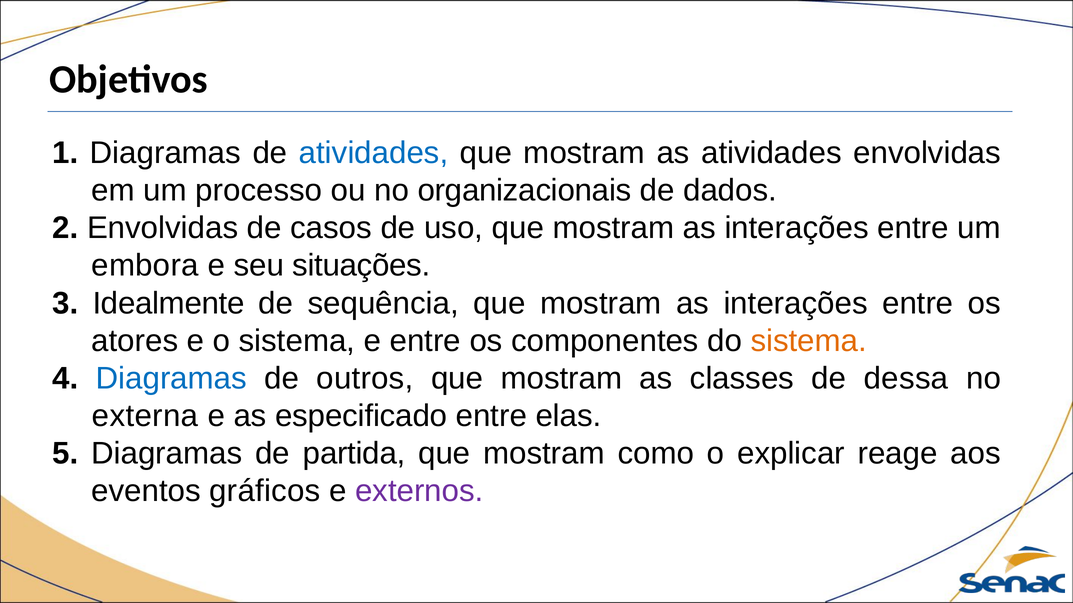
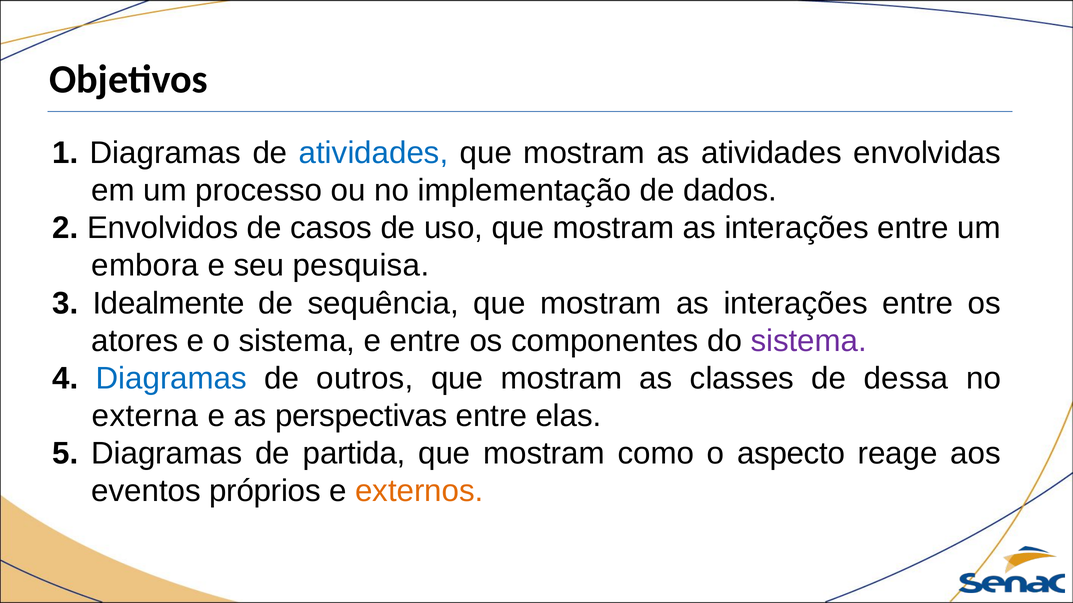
organizacionais: organizacionais -> implementação
2 Envolvidas: Envolvidas -> Envolvidos
situações: situações -> pesquisa
sistema at (809, 341) colour: orange -> purple
especificado: especificado -> perspectivas
explicar: explicar -> aspecto
gráficos: gráficos -> próprios
externos colour: purple -> orange
